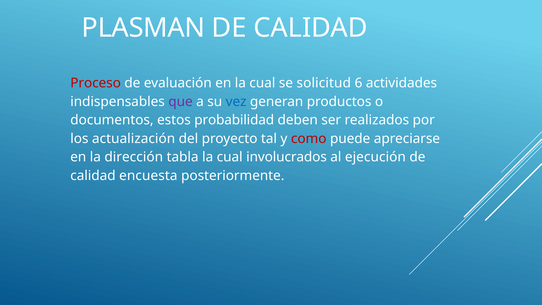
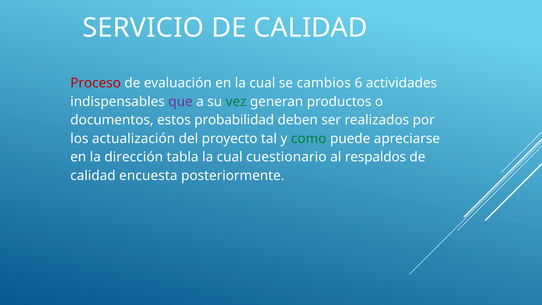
PLASMAN: PLASMAN -> SERVICIO
solicitud: solicitud -> cambios
vez colour: blue -> green
como colour: red -> green
involucrados: involucrados -> cuestionario
ejecución: ejecución -> respaldos
